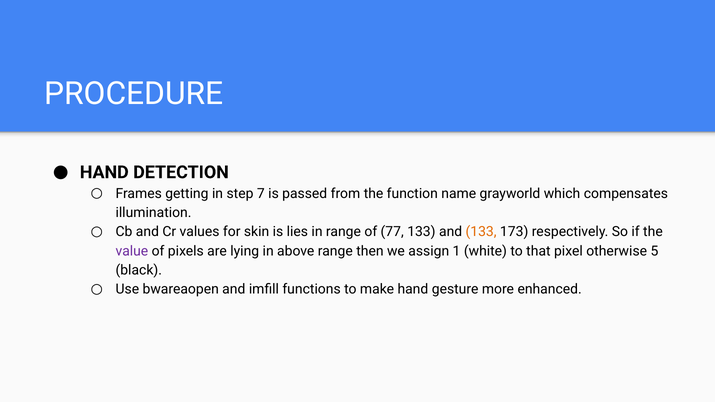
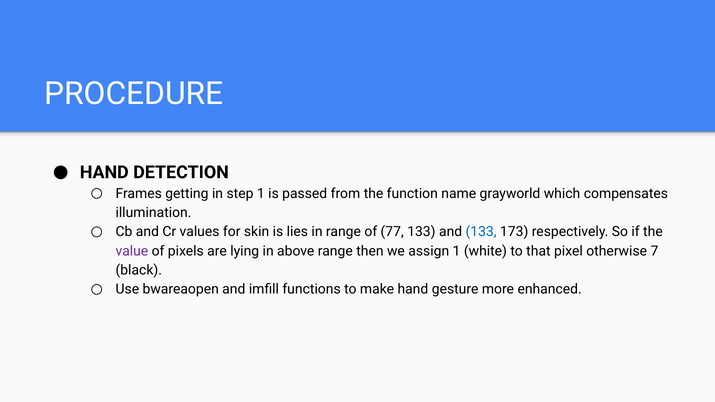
step 7: 7 -> 1
133 at (481, 232) colour: orange -> blue
5: 5 -> 7
